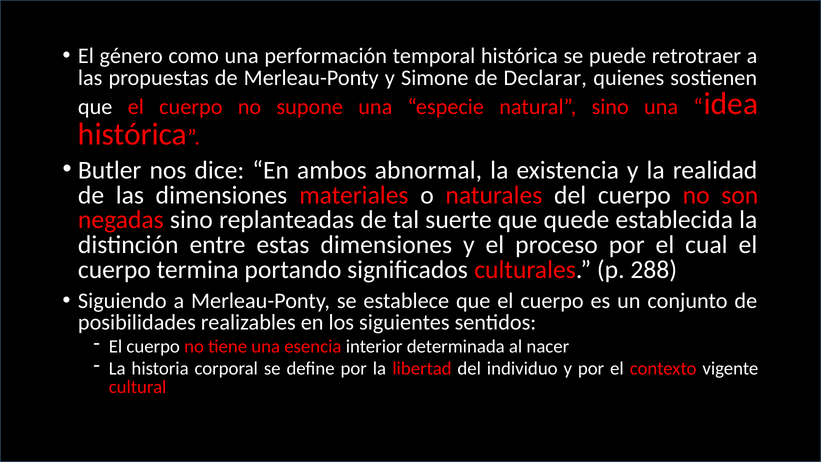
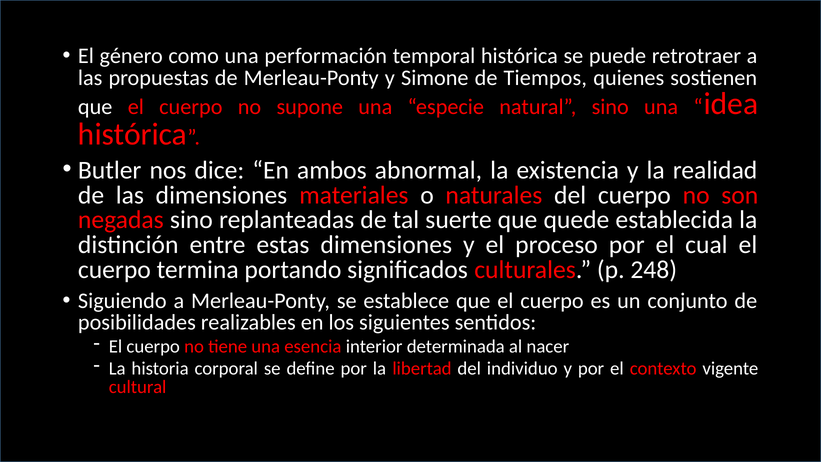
Declarar: Declarar -> Tiempos
288: 288 -> 248
